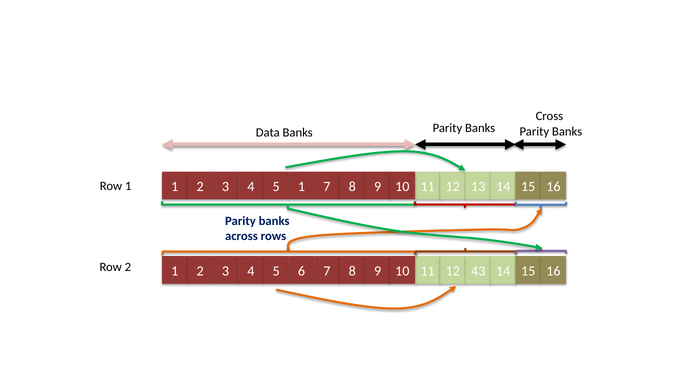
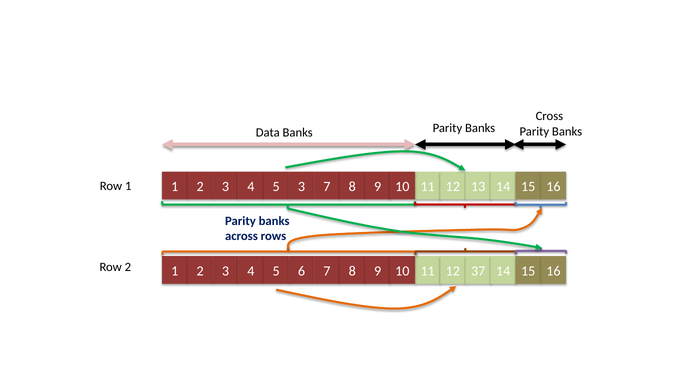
5 1: 1 -> 3
43: 43 -> 37
